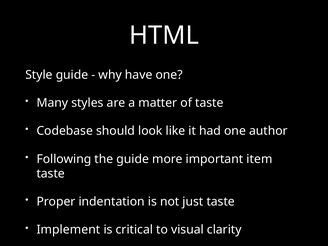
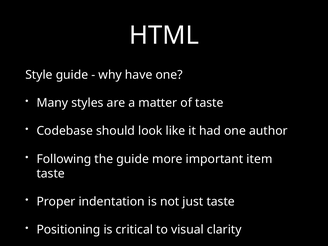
Implement: Implement -> Positioning
